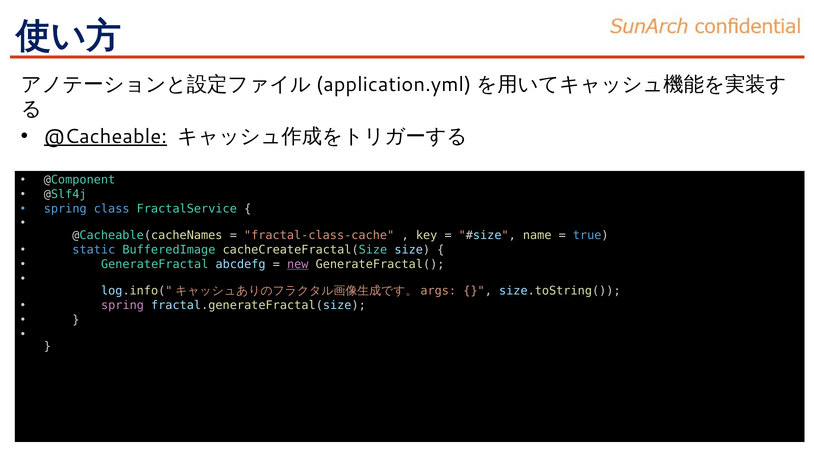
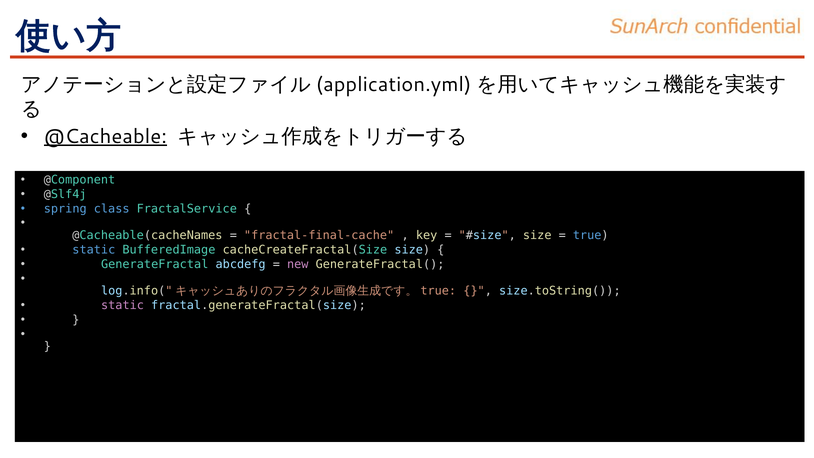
fractal-class-cache: fractal-class-cache -> fractal-final-cache
name at (537, 235): name -> size
new underline: present -> none
args at (438, 291): args -> true
spring at (123, 305): spring -> static
